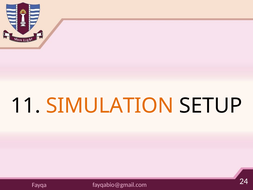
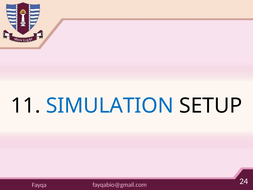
SIMULATION colour: orange -> blue
